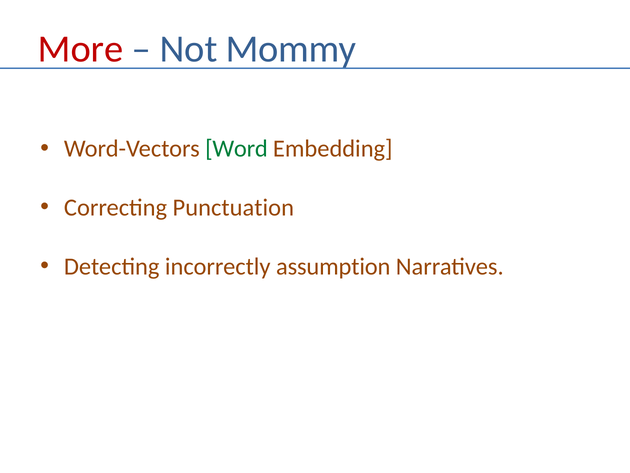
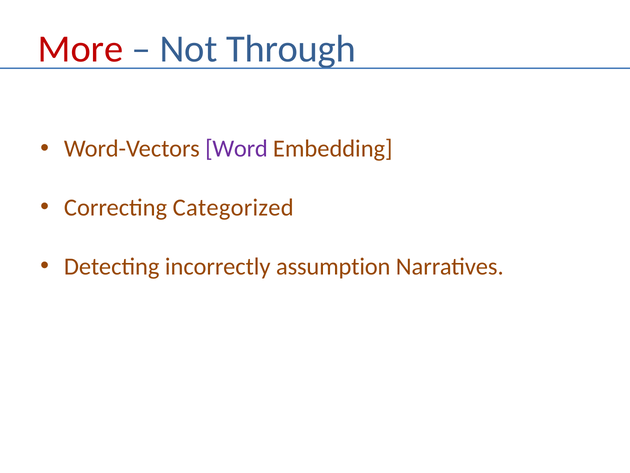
Mommy: Mommy -> Through
Word colour: green -> purple
Punctuation: Punctuation -> Categorized
